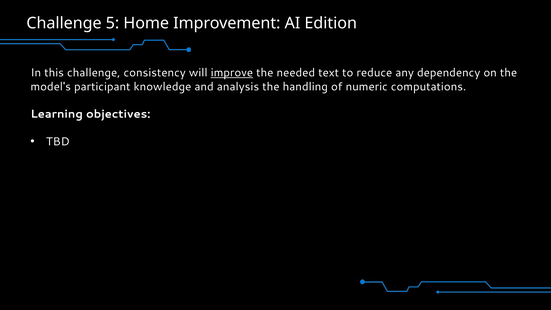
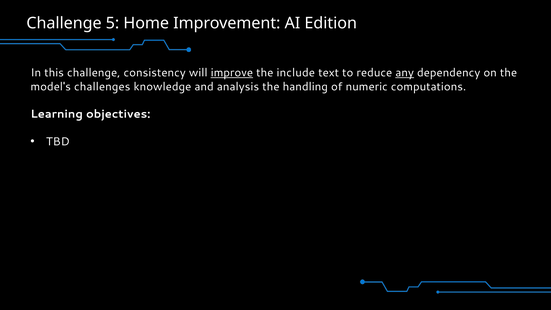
needed: needed -> include
any underline: none -> present
participant: participant -> challenges
